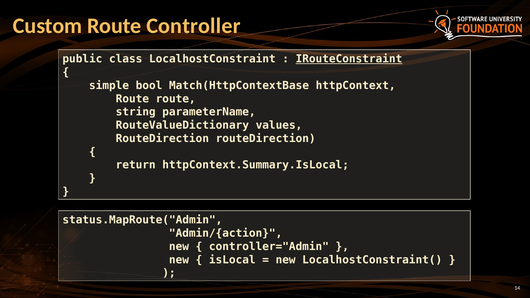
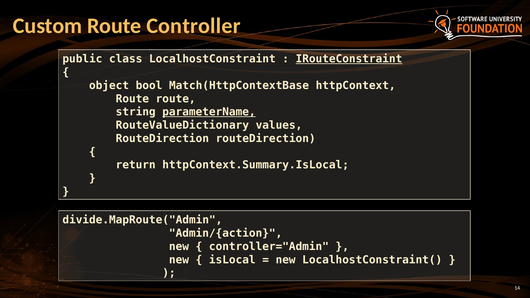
simple: simple -> object
parameterName underline: none -> present
status.MapRoute("Admin: status.MapRoute("Admin -> divide.MapRoute("Admin
